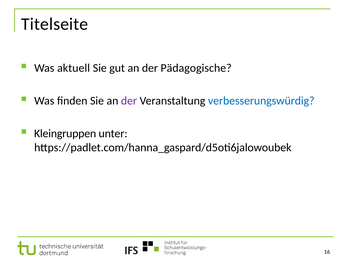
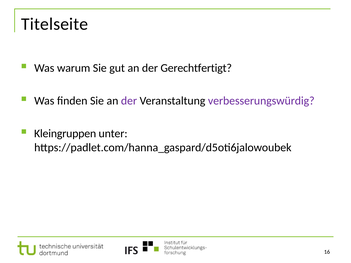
aktuell: aktuell -> warum
Pädagogische: Pädagogische -> Gerechtfertigt
verbesserungswürdig colour: blue -> purple
